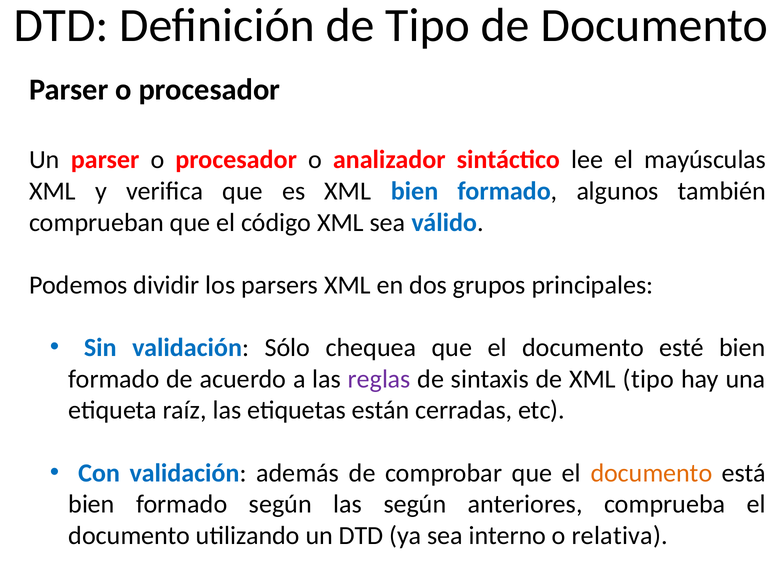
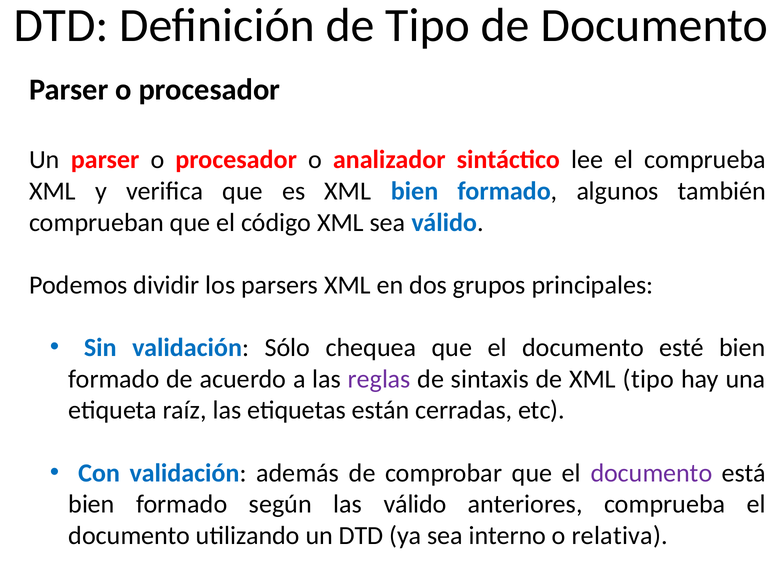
el mayúsculas: mayúsculas -> comprueba
documento at (651, 473) colour: orange -> purple
las según: según -> válido
